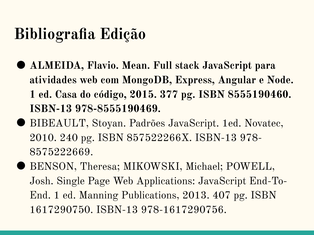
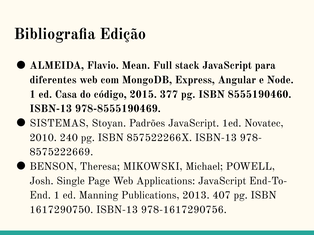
atividades: atividades -> diferentes
BIBEAULT: BIBEAULT -> SISTEMAS
